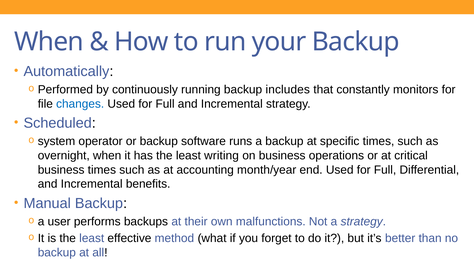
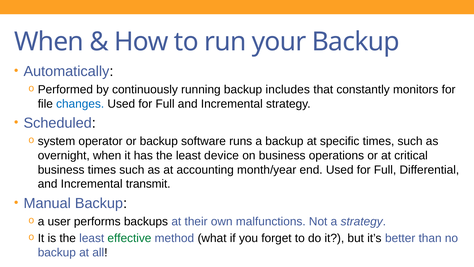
writing: writing -> device
benefits: benefits -> transmit
effective colour: black -> green
